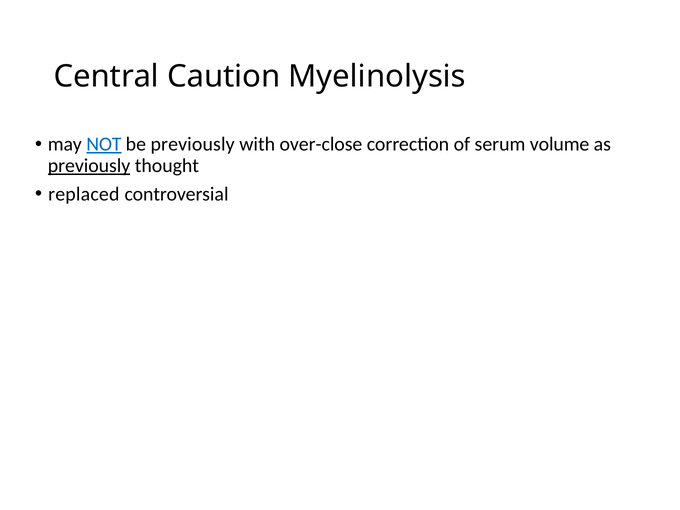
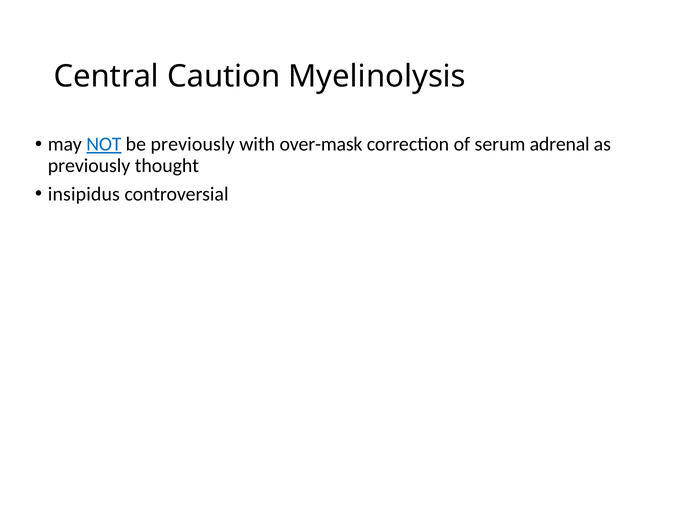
over-close: over-close -> over-mask
volume: volume -> adrenal
previously at (89, 166) underline: present -> none
replaced: replaced -> insipidus
